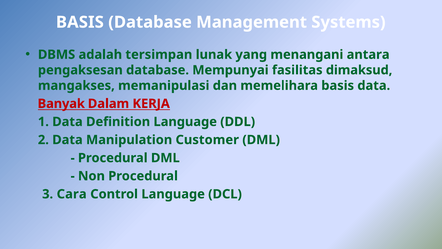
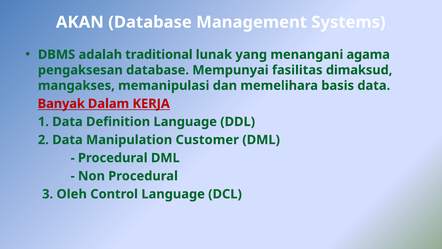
BASIS at (80, 22): BASIS -> AKAN
tersimpan: tersimpan -> traditional
antara: antara -> agama
Cara: Cara -> Oleh
